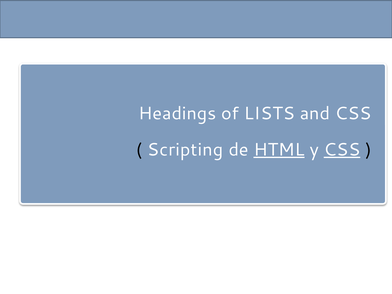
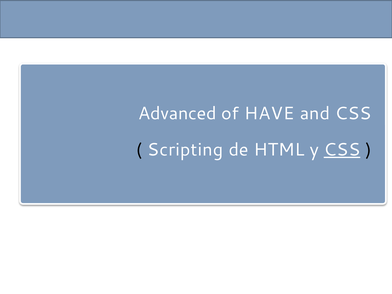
Headings: Headings -> Advanced
LISTS: LISTS -> HAVE
HTML underline: present -> none
